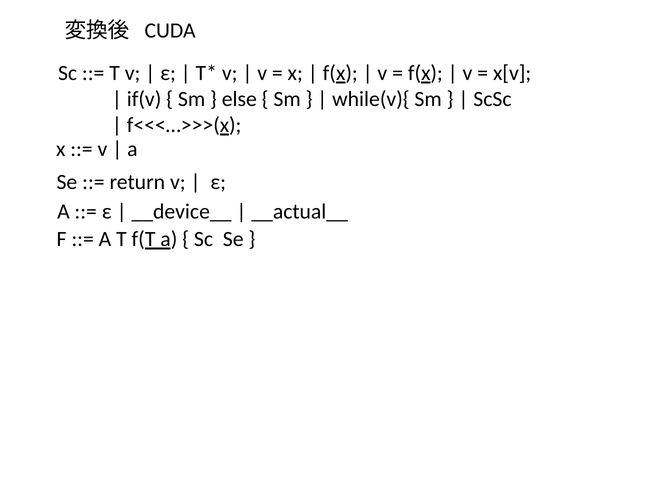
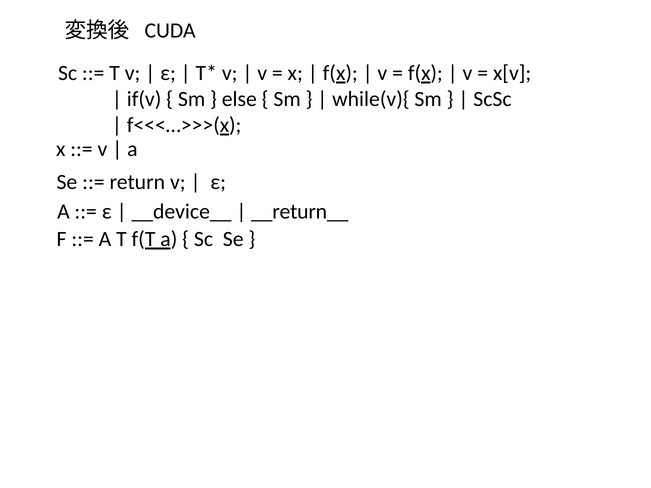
__actual__: __actual__ -> __return__
